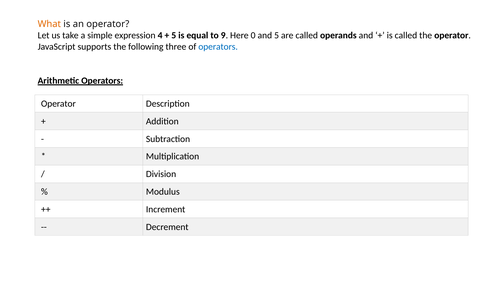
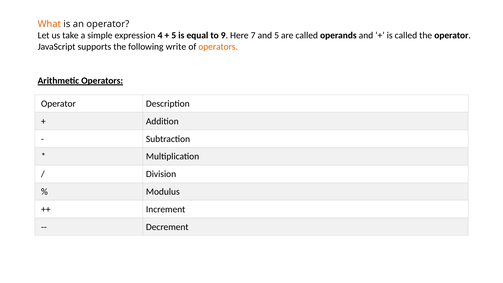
0: 0 -> 7
three: three -> write
operators at (218, 47) colour: blue -> orange
